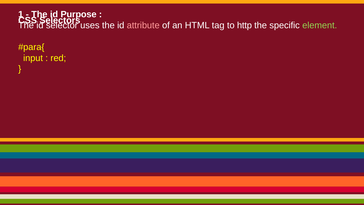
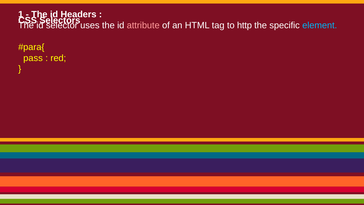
Purpose: Purpose -> Headers
element colour: light green -> light blue
input: input -> pass
